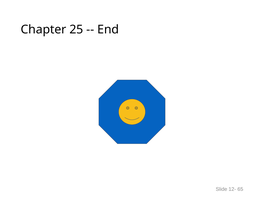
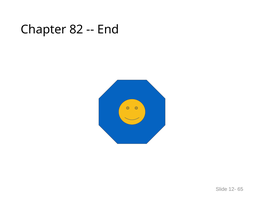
25: 25 -> 82
